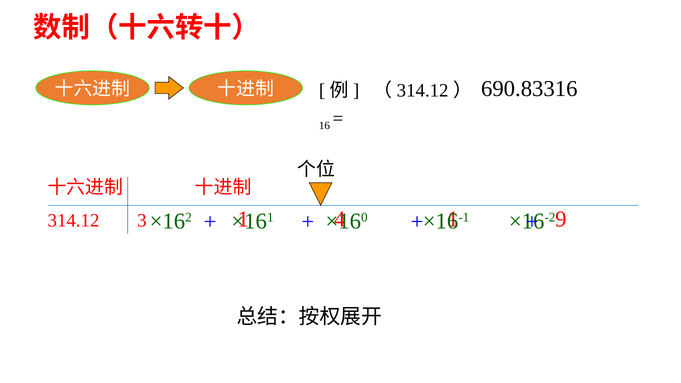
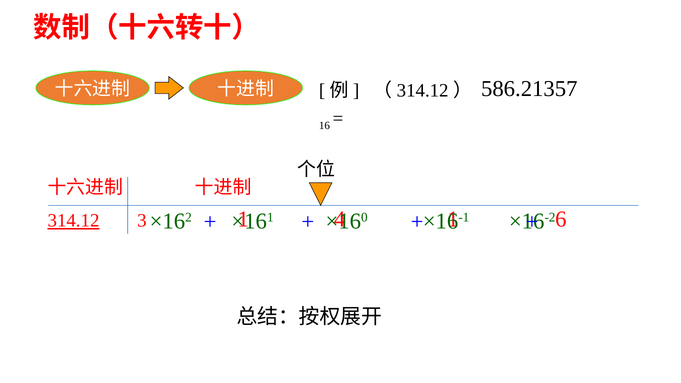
690.83316: 690.83316 -> 586.21357
314.12 underline: none -> present
9: 9 -> 6
